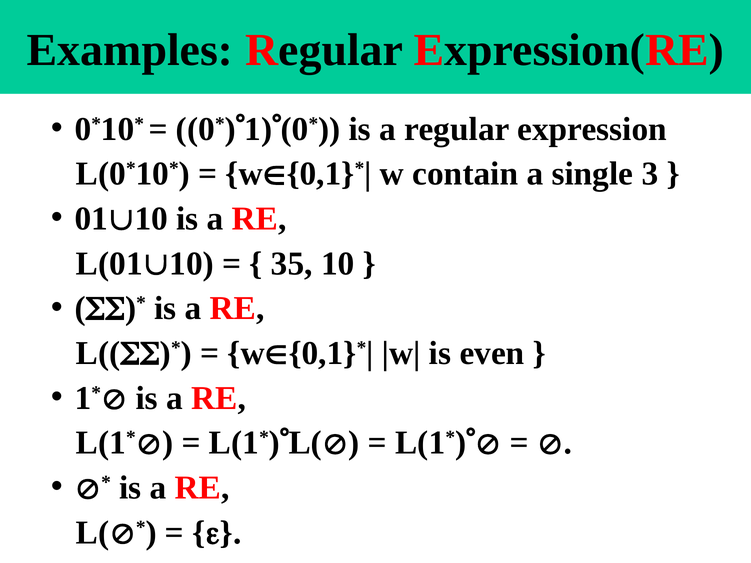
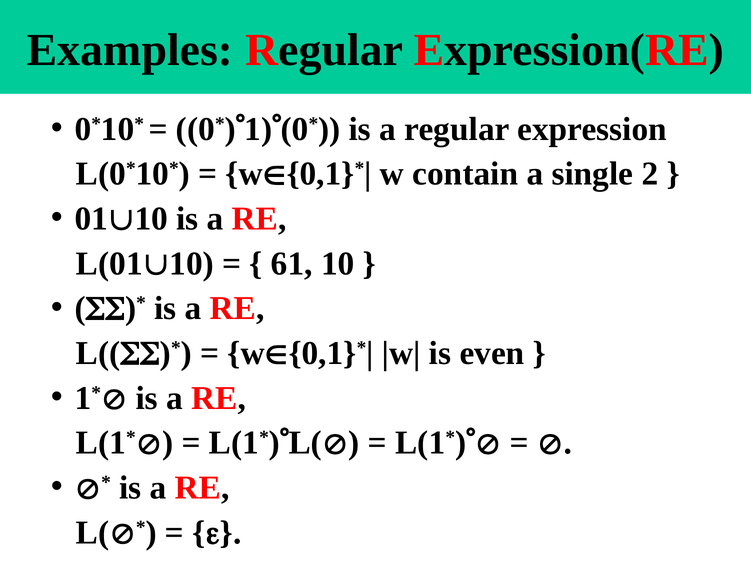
3: 3 -> 2
35: 35 -> 61
